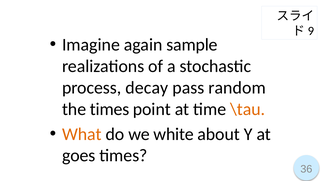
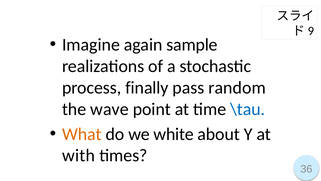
decay: decay -> finally
the times: times -> wave
\tau colour: orange -> blue
goes: goes -> with
